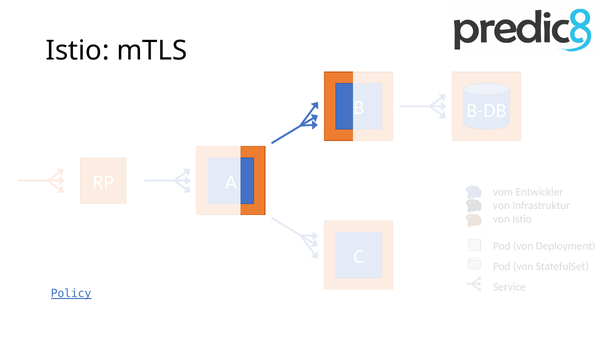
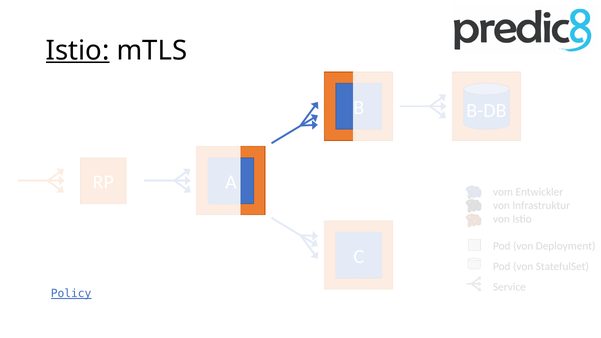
Istio at (78, 50) underline: none -> present
